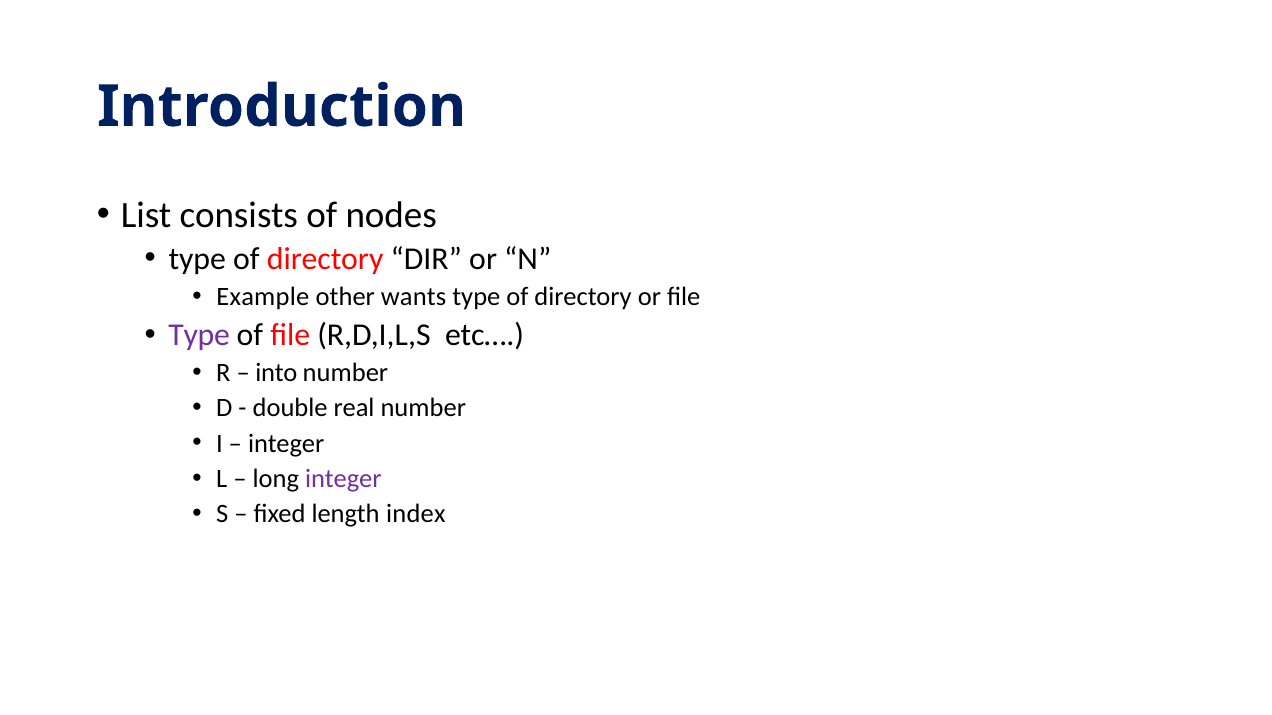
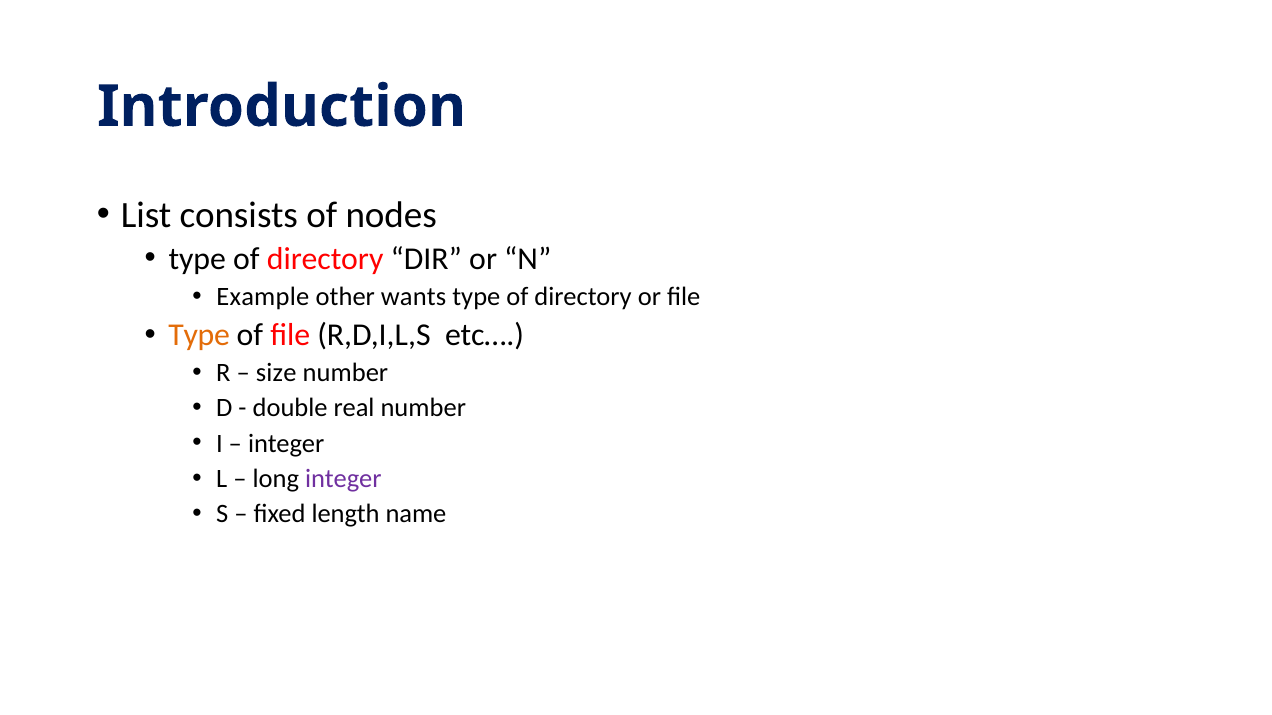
Type at (199, 335) colour: purple -> orange
into: into -> size
index: index -> name
